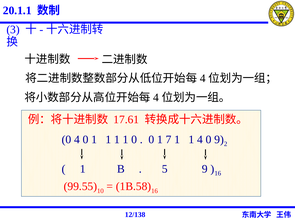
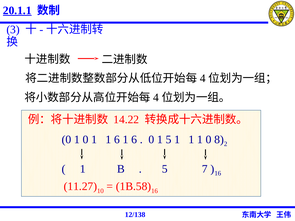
20.1.1 underline: none -> present
17.61: 17.61 -> 14.22
4 at (77, 140): 4 -> 1
0 1 1 1: 1 -> 6
0 at (134, 140): 0 -> 6
1 7: 7 -> 5
1 1 4: 4 -> 1
0 9: 9 -> 8
5 9: 9 -> 7
99.55: 99.55 -> 11.27
